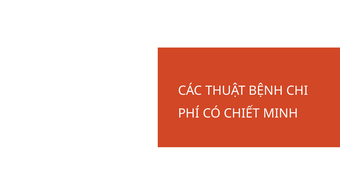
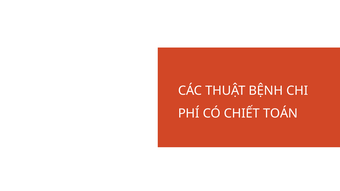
MINH: MINH -> TOÁN
